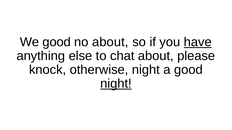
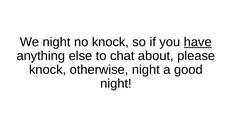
We good: good -> night
no about: about -> knock
night at (116, 84) underline: present -> none
